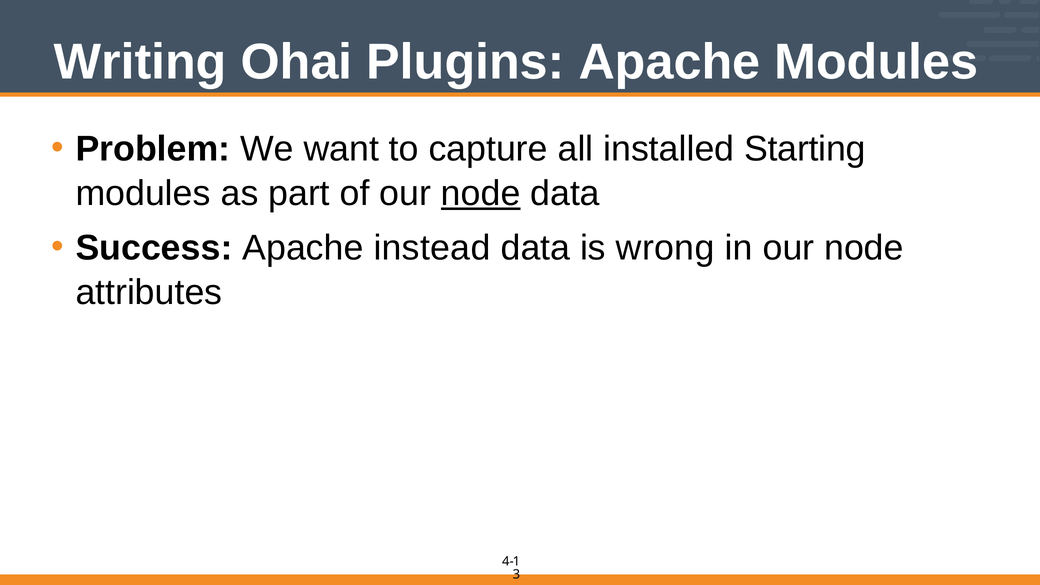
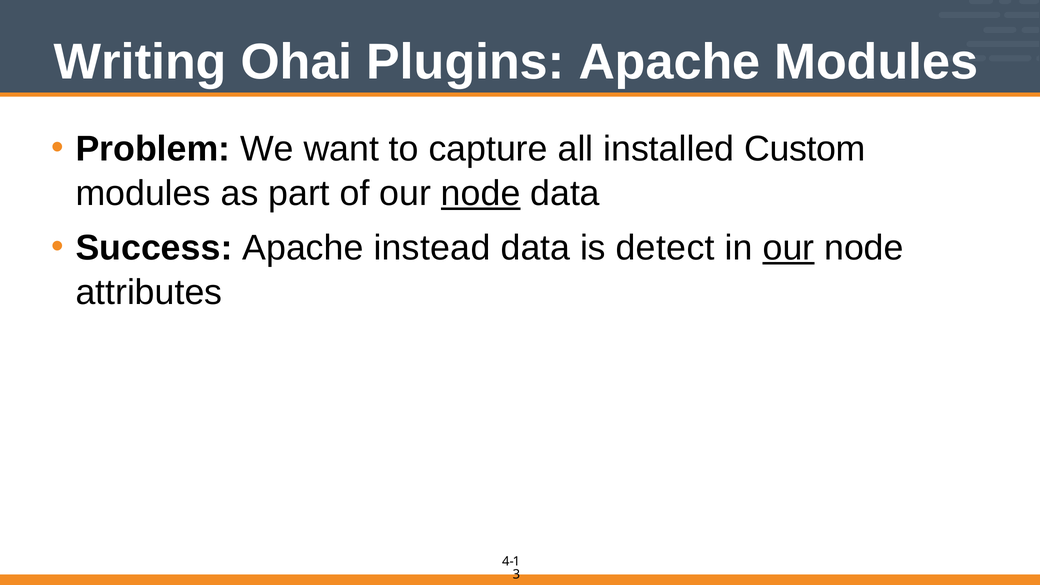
Starting: Starting -> Custom
wrong: wrong -> detect
our at (788, 248) underline: none -> present
